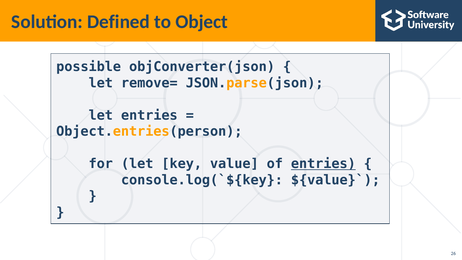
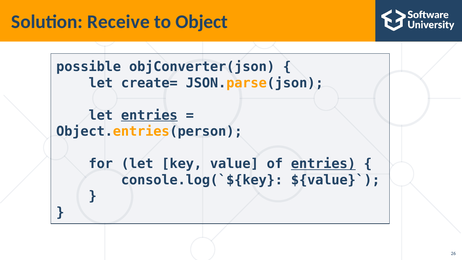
Defined: Defined -> Receive
remove=: remove= -> create=
entries at (149, 115) underline: none -> present
